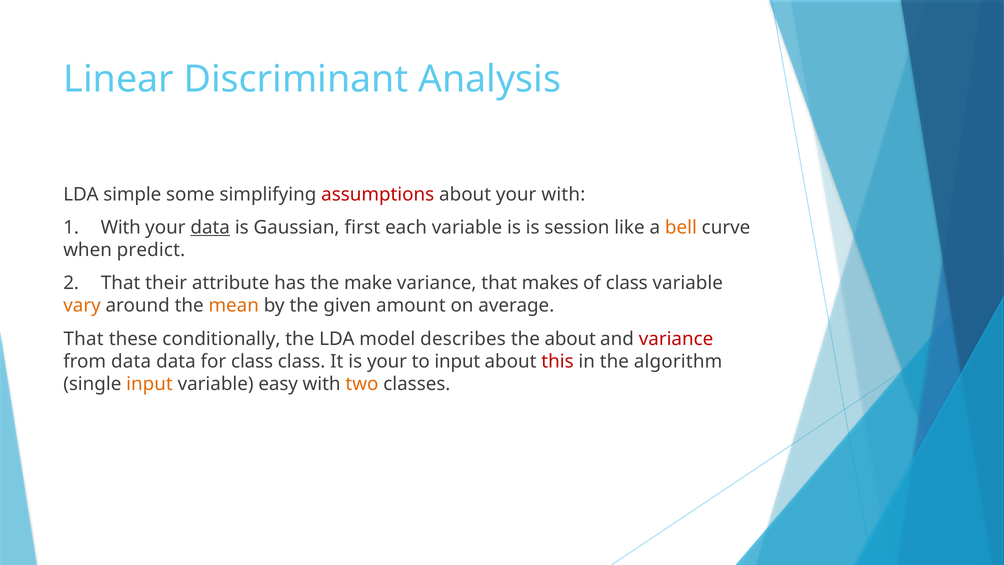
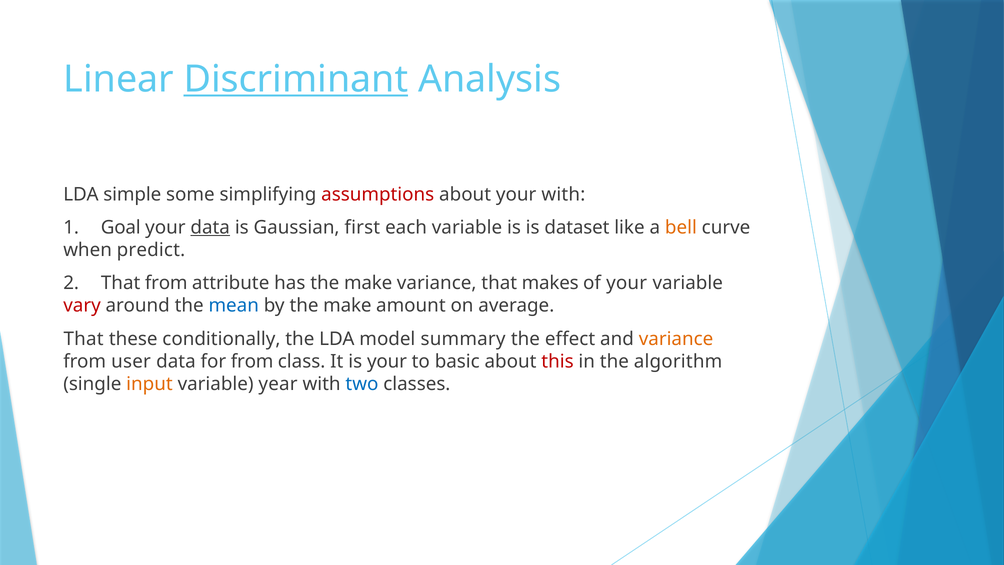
Discriminant underline: none -> present
1 With: With -> Goal
session: session -> dataset
That their: their -> from
of class: class -> your
vary colour: orange -> red
mean colour: orange -> blue
by the given: given -> make
describes: describes -> summary
the about: about -> effect
variance at (676, 339) colour: red -> orange
from data: data -> user
for class: class -> from
to input: input -> basic
easy: easy -> year
two colour: orange -> blue
